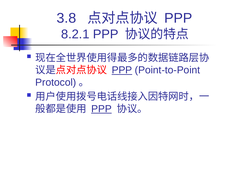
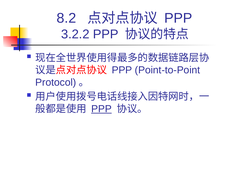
3.8: 3.8 -> 8.2
8.2.1: 8.2.1 -> 3.2.2
PPP at (122, 70) underline: present -> none
